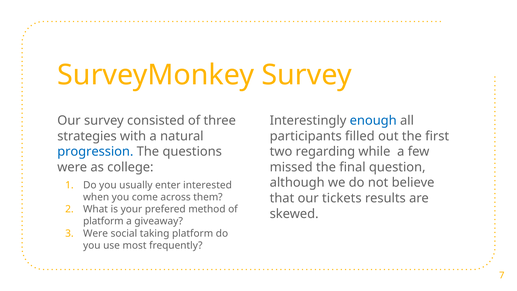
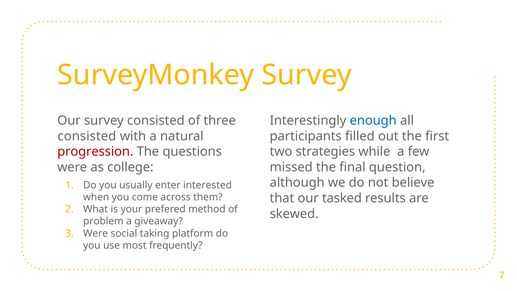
strategies at (87, 136): strategies -> consisted
progression colour: blue -> red
regarding: regarding -> strategies
tickets: tickets -> tasked
platform at (103, 221): platform -> problem
